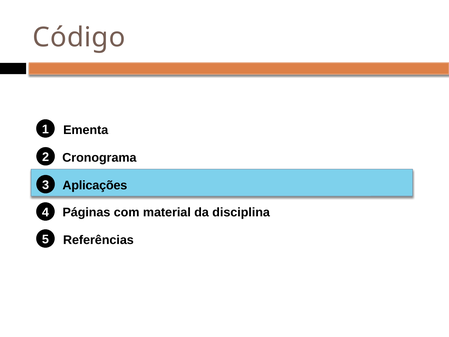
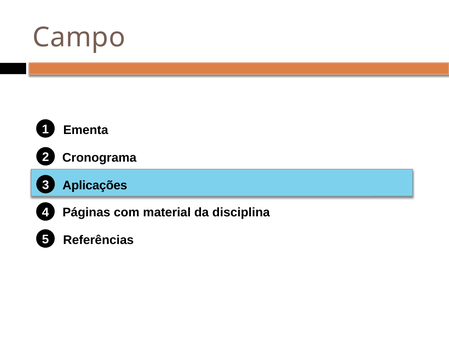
Código: Código -> Campo
